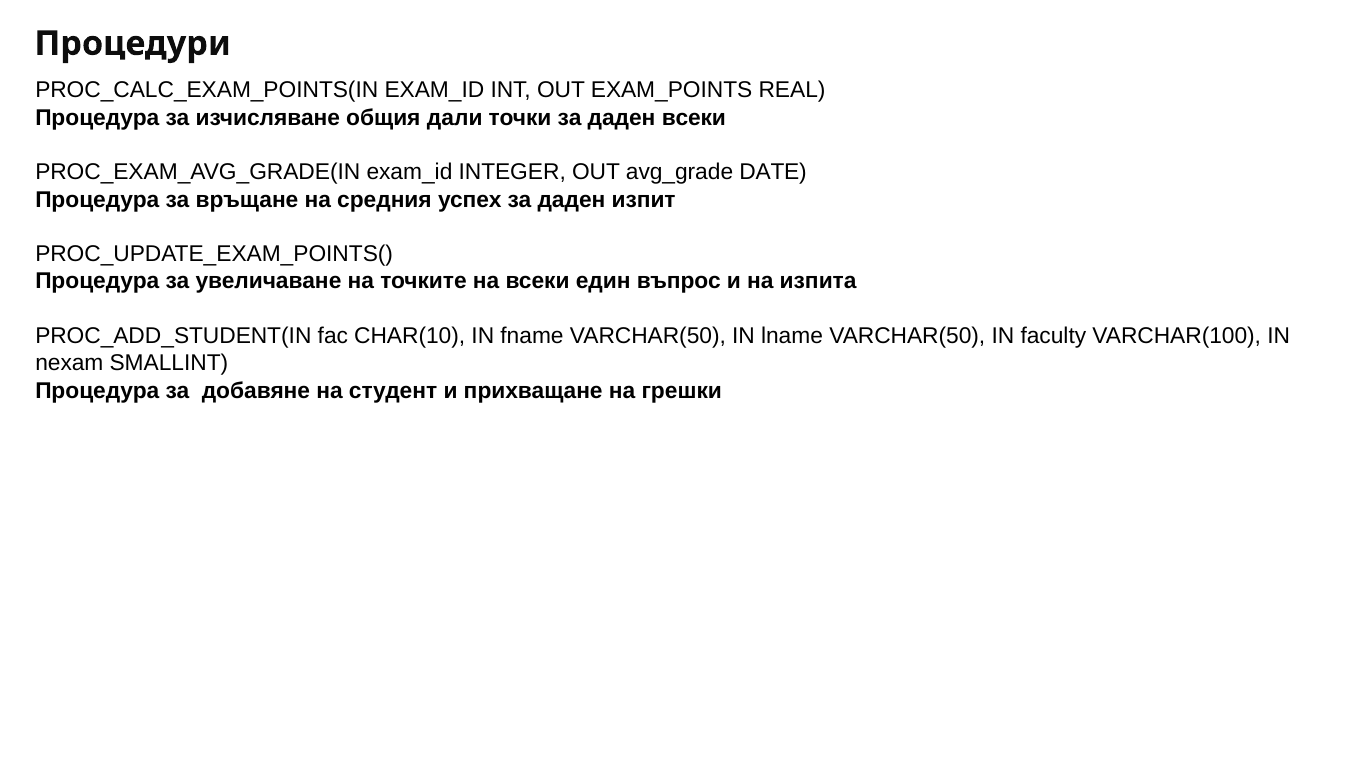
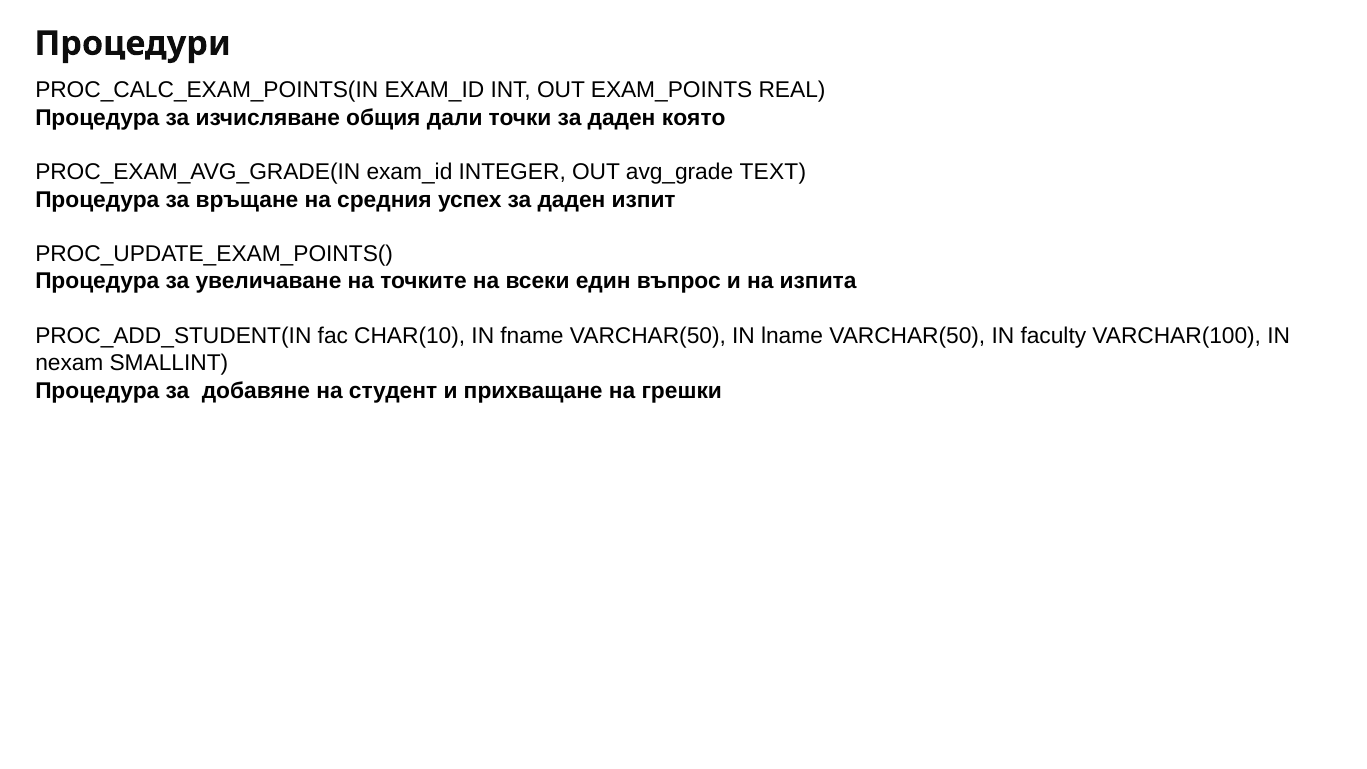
даден всеки: всеки -> която
DATE: DATE -> TEXT
